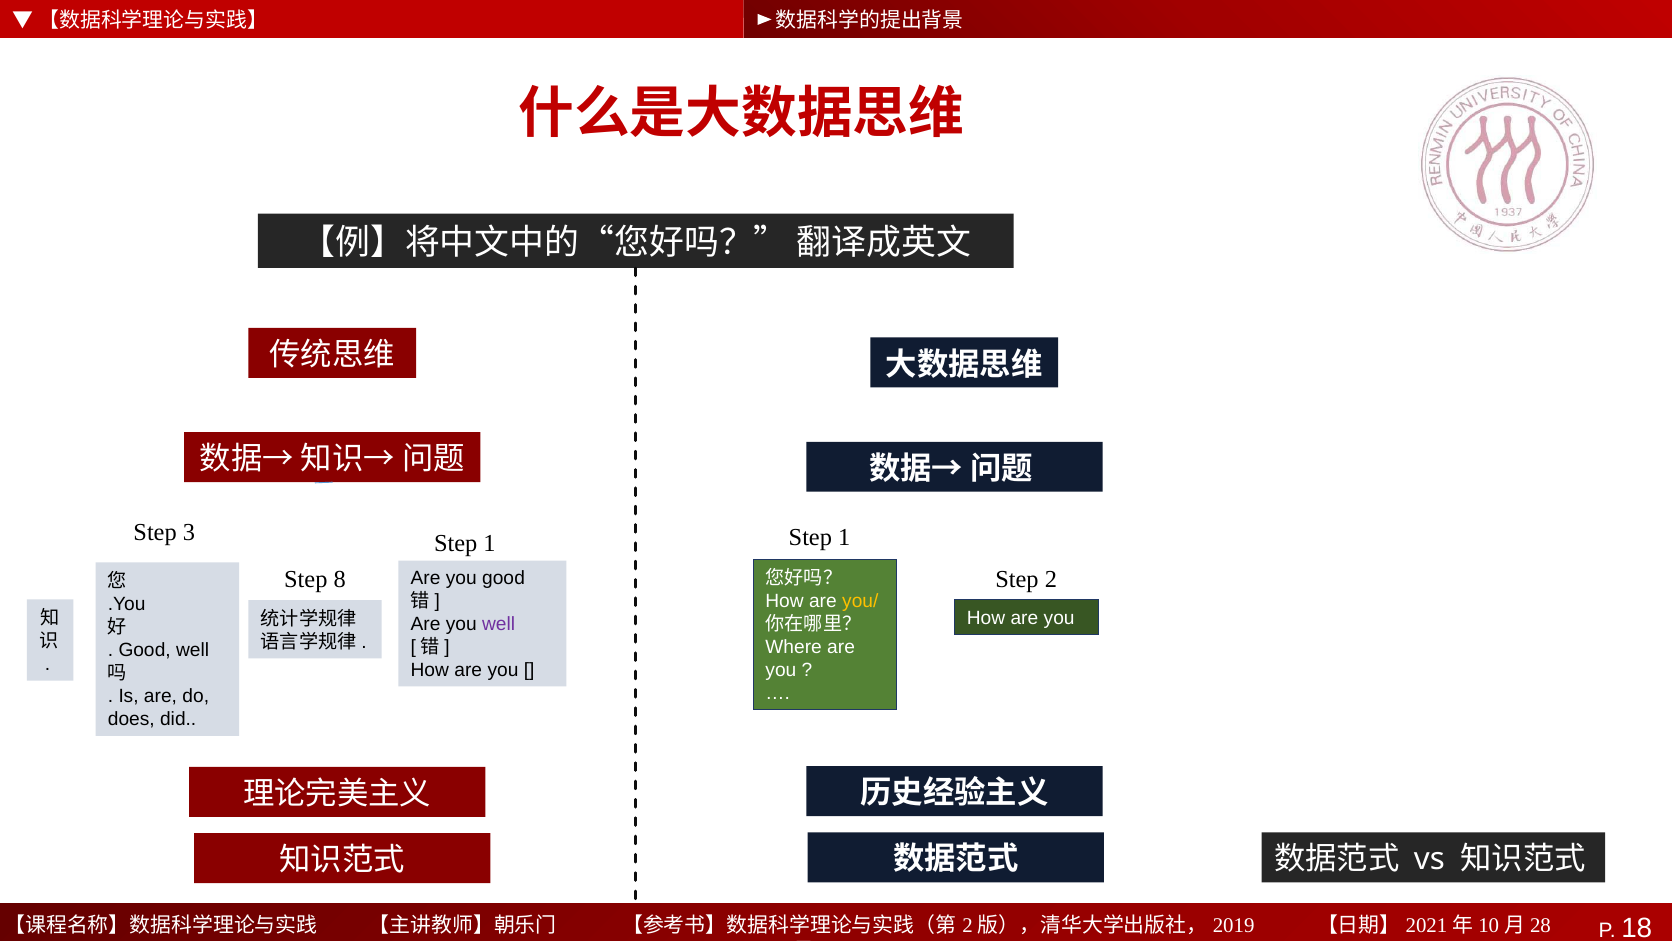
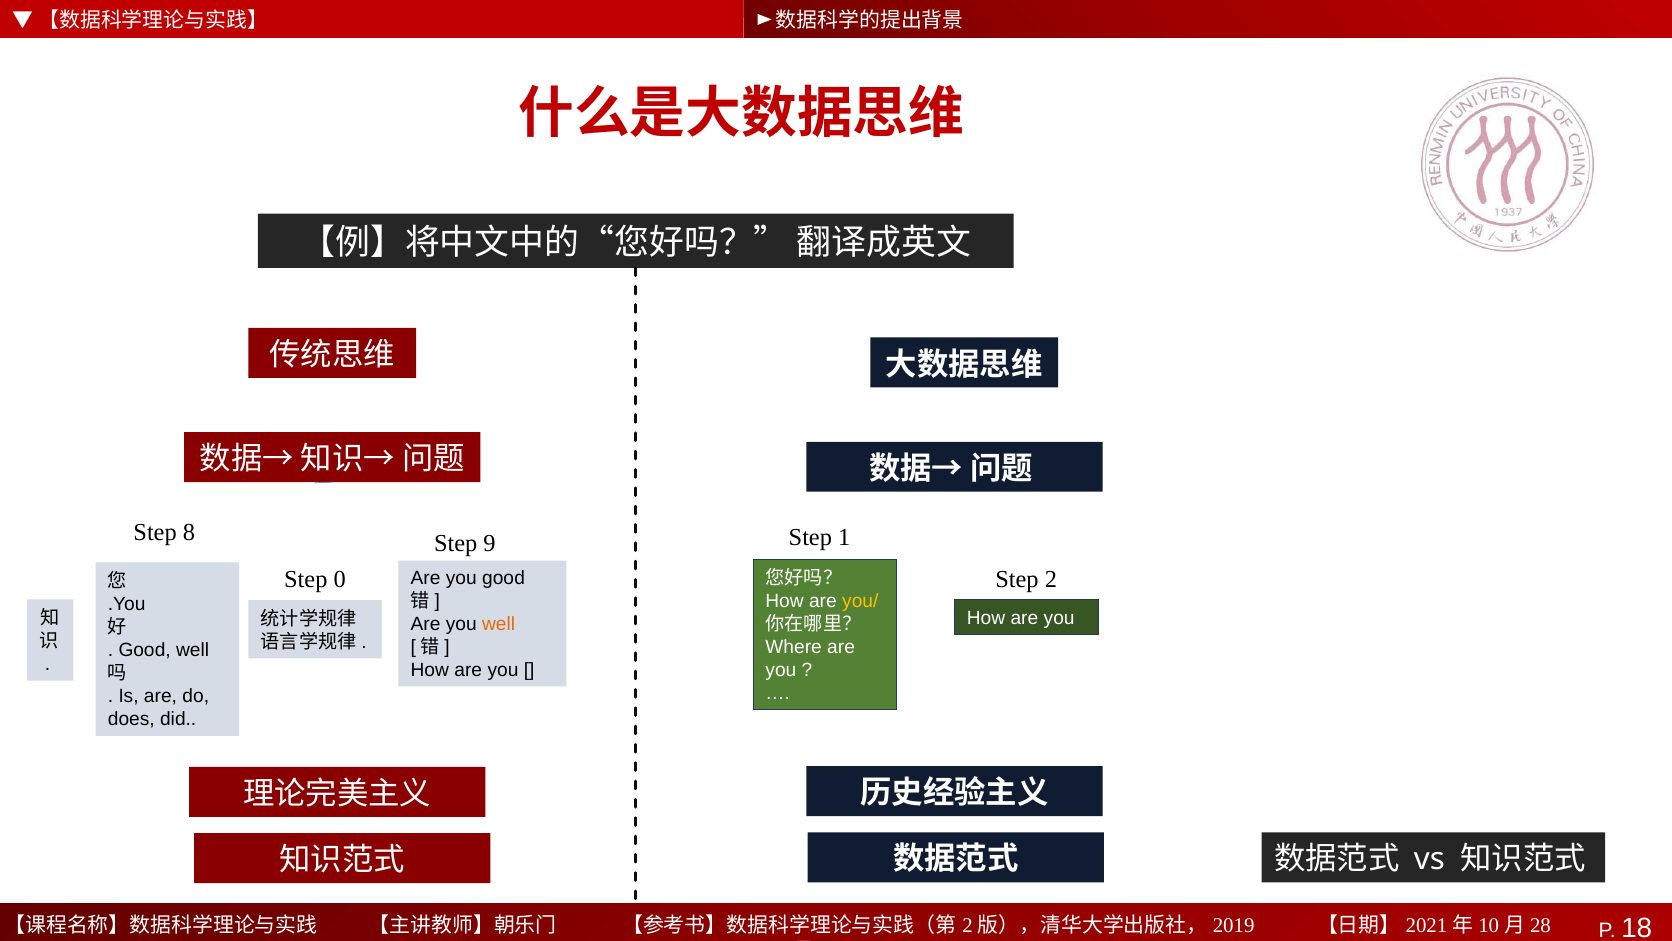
3: 3 -> 8
1 at (490, 543): 1 -> 9
8: 8 -> 0
well at (499, 624) colour: purple -> orange
